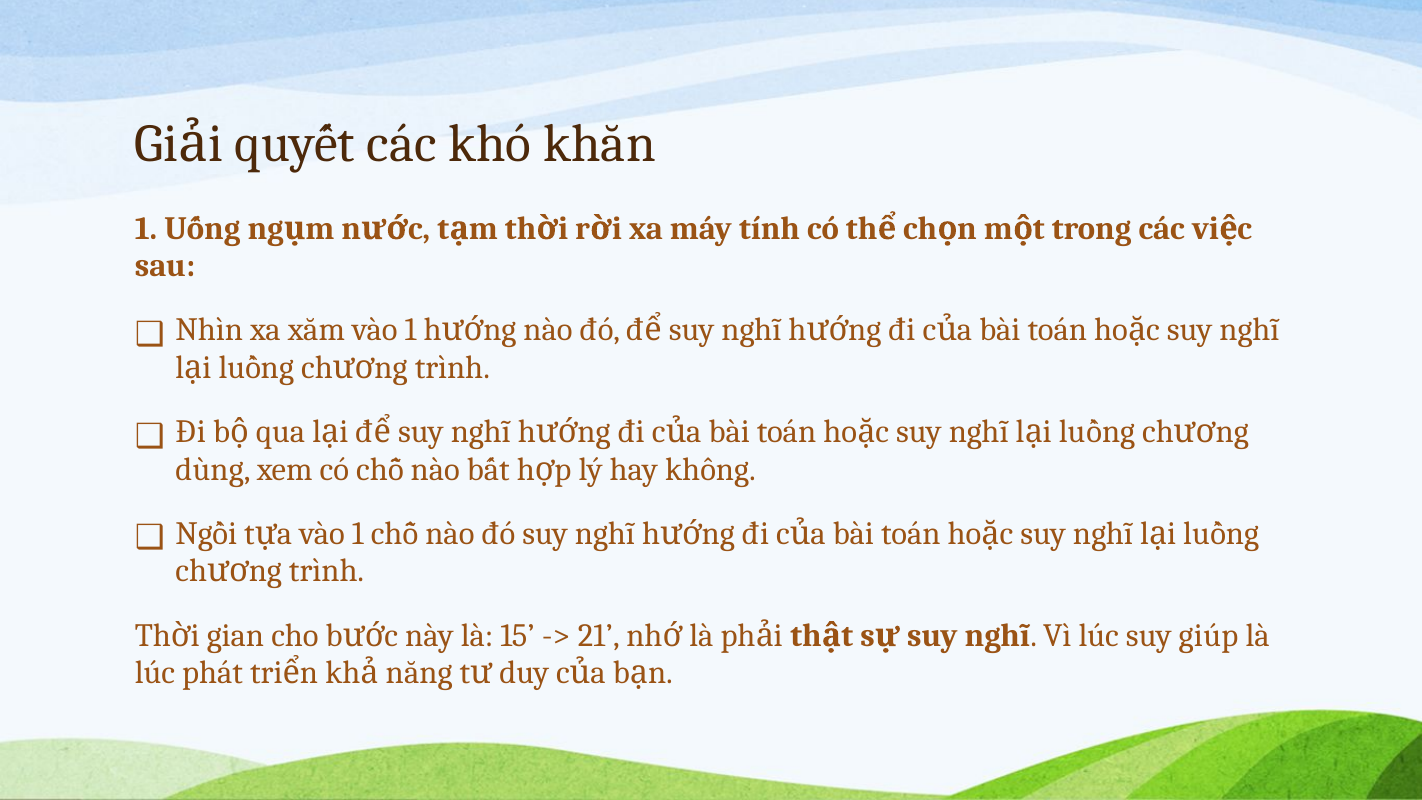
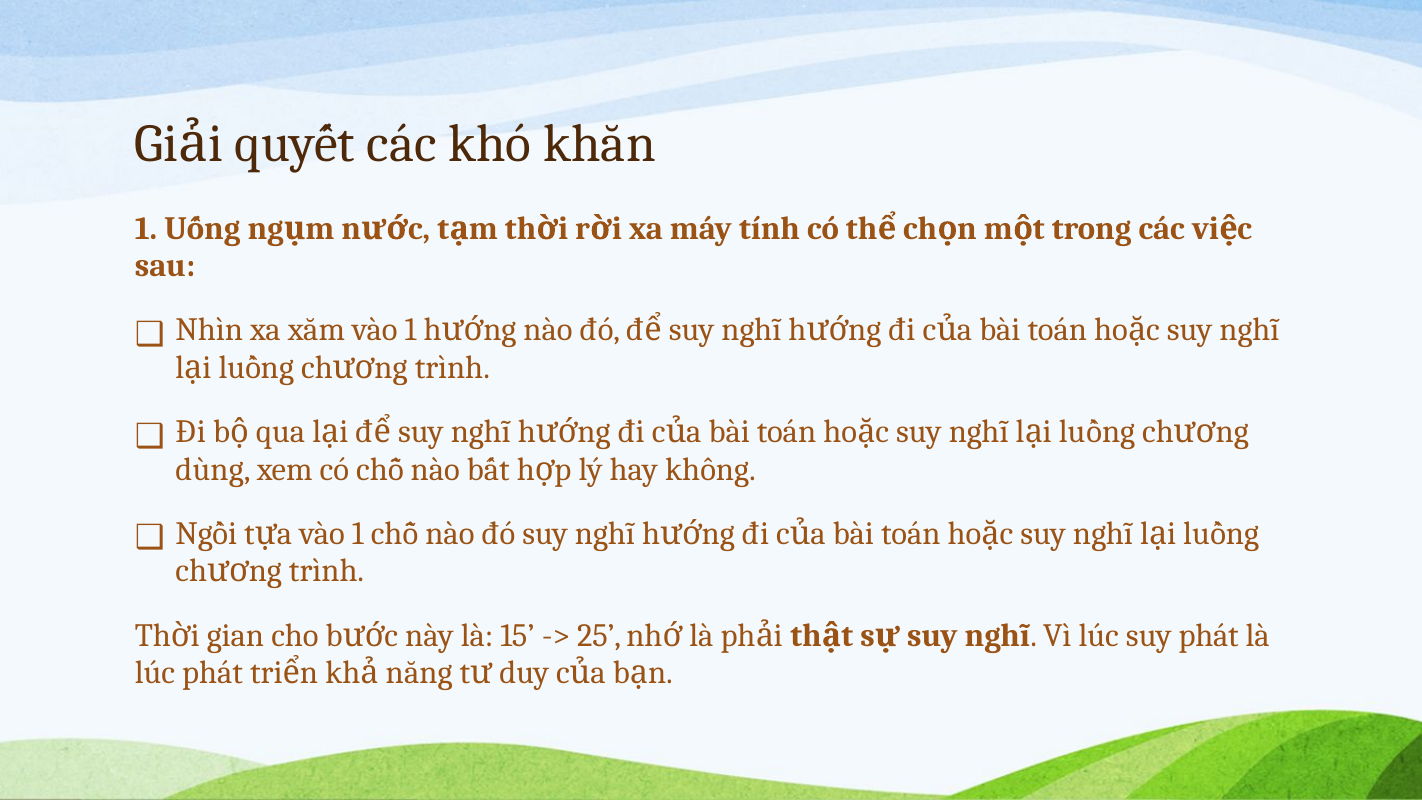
21: 21 -> 25
suy giúp: giúp -> phát
